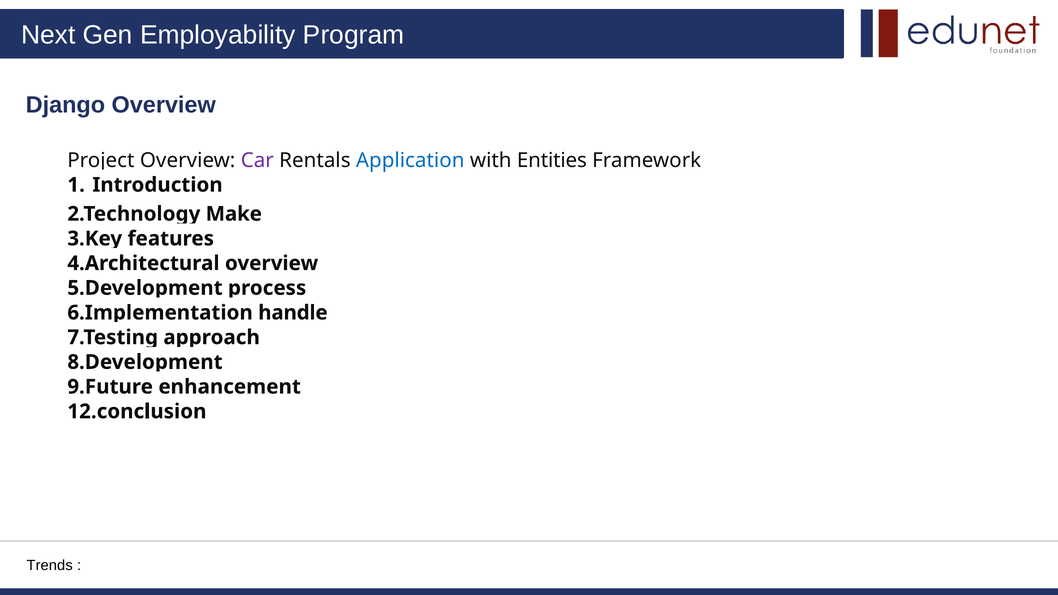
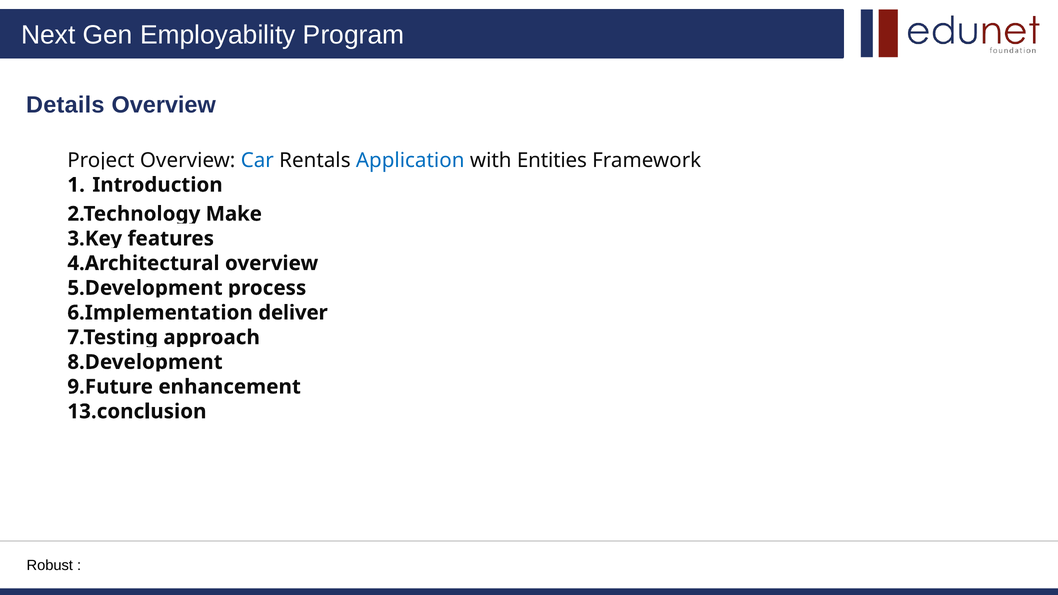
Django: Django -> Details
Car colour: purple -> blue
handle: handle -> deliver
12.conclusion: 12.conclusion -> 13.conclusion
Trends: Trends -> Robust
